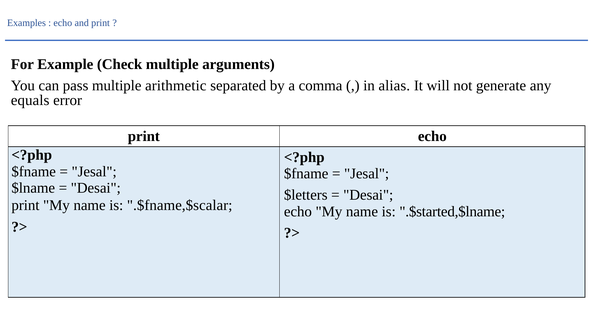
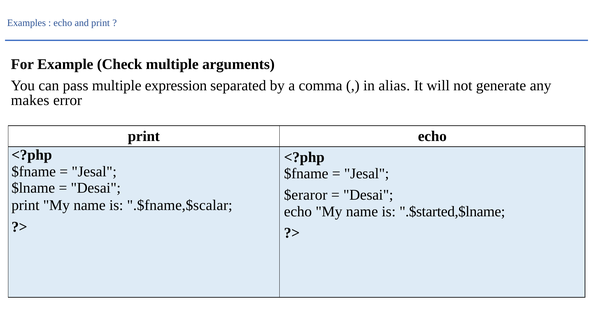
arithmetic: arithmetic -> expression
equals: equals -> makes
$letters: $letters -> $eraror
